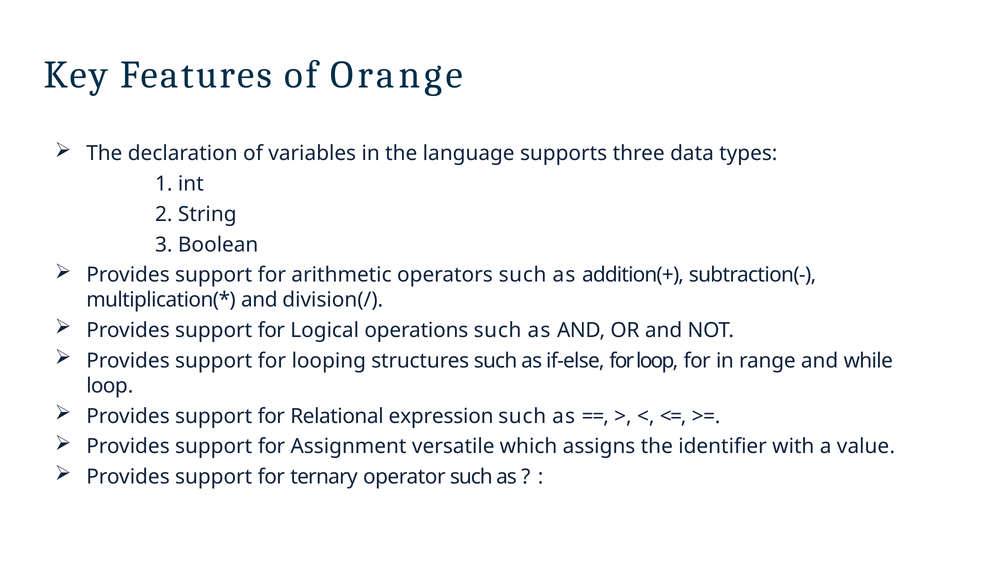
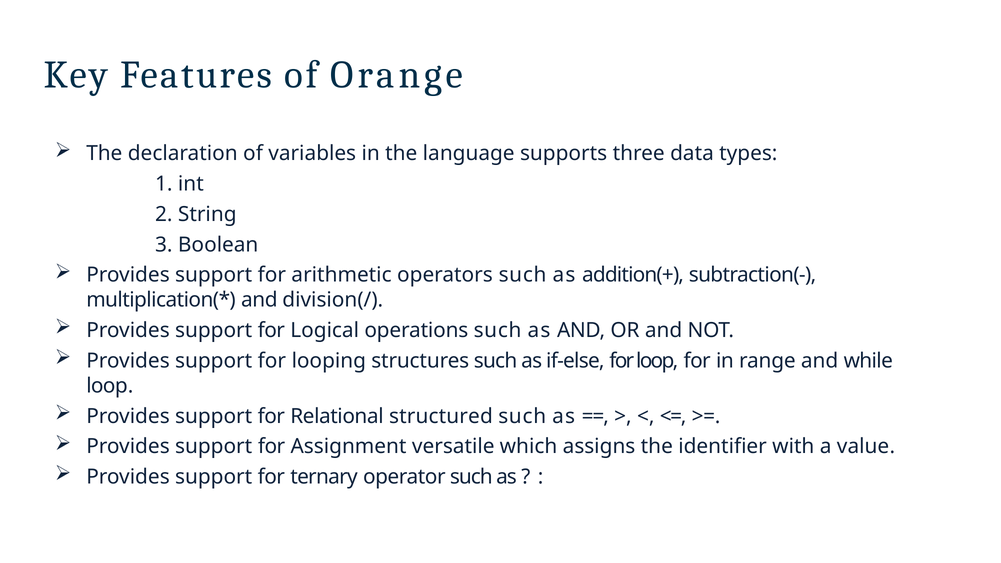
expression: expression -> structured
